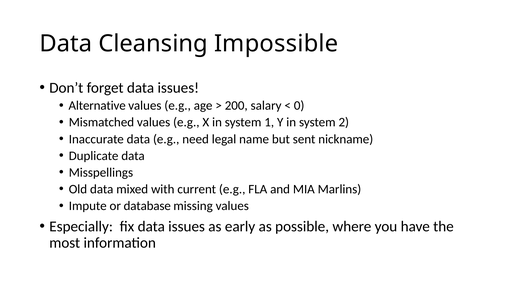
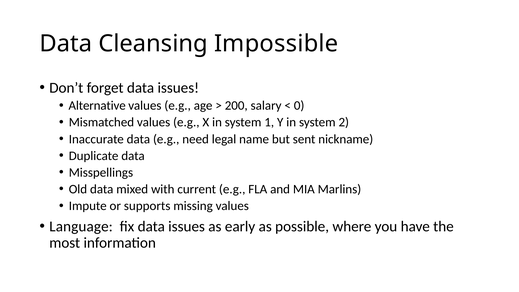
database: database -> supports
Especially: Especially -> Language
